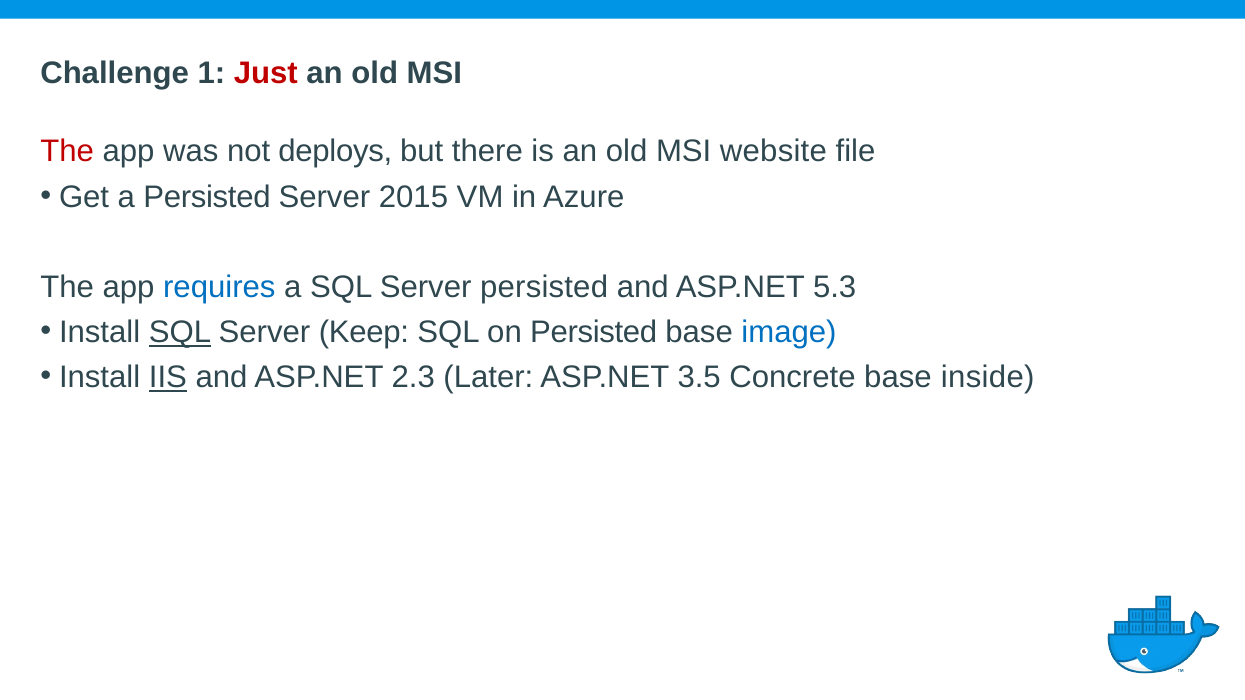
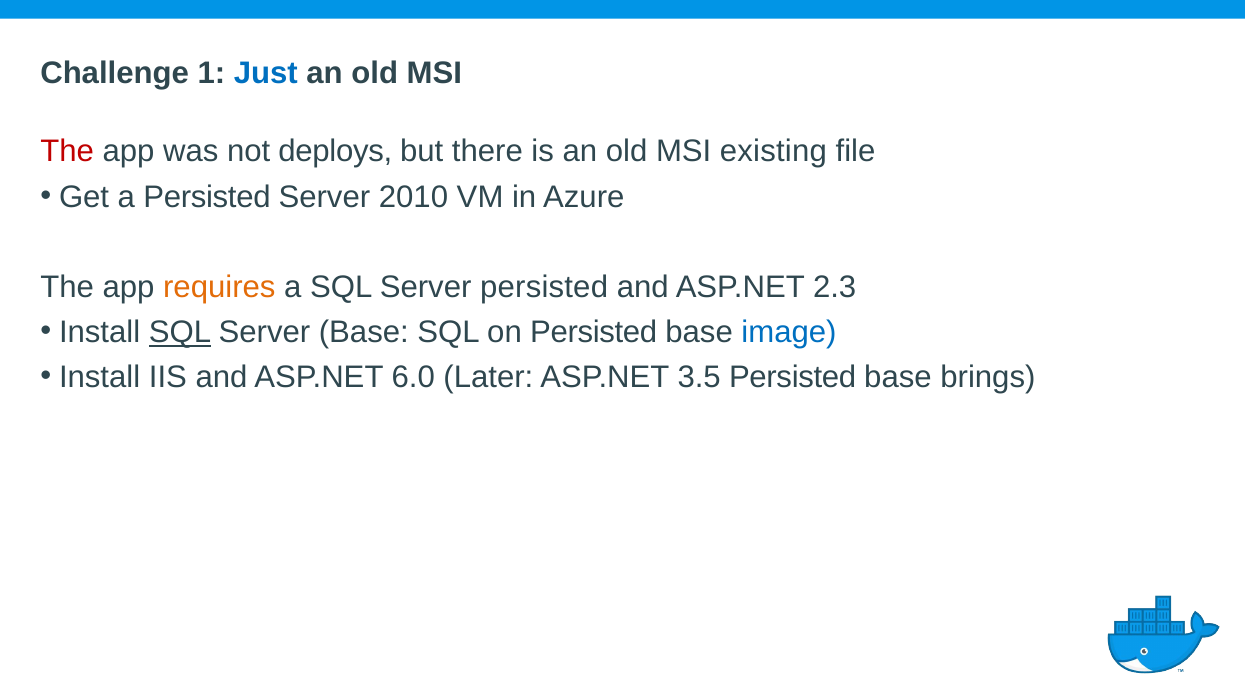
Just colour: red -> blue
website: website -> existing
2015: 2015 -> 2010
requires colour: blue -> orange
5.3: 5.3 -> 2.3
Server Keep: Keep -> Base
IIS underline: present -> none
2.3: 2.3 -> 6.0
3.5 Concrete: Concrete -> Persisted
inside: inside -> brings
